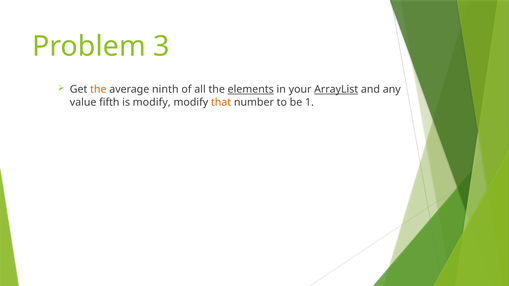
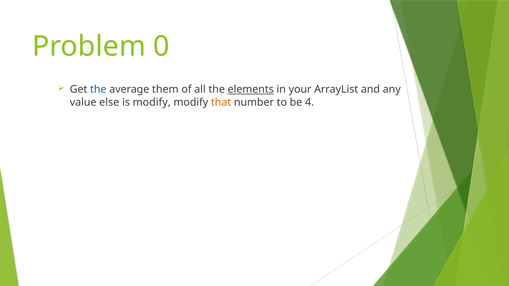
3: 3 -> 0
the at (98, 90) colour: orange -> blue
ninth: ninth -> them
ArrayList underline: present -> none
fifth: fifth -> else
1: 1 -> 4
